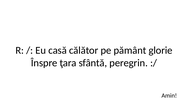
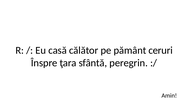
glorie: glorie -> ceruri
